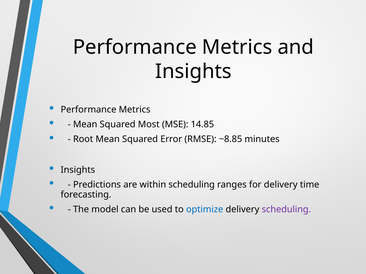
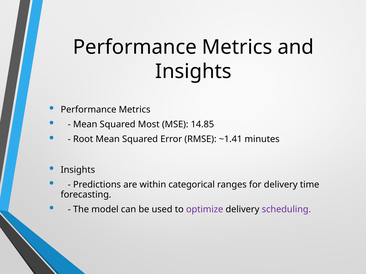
~8.85: ~8.85 -> ~1.41
within scheduling: scheduling -> categorical
optimize colour: blue -> purple
